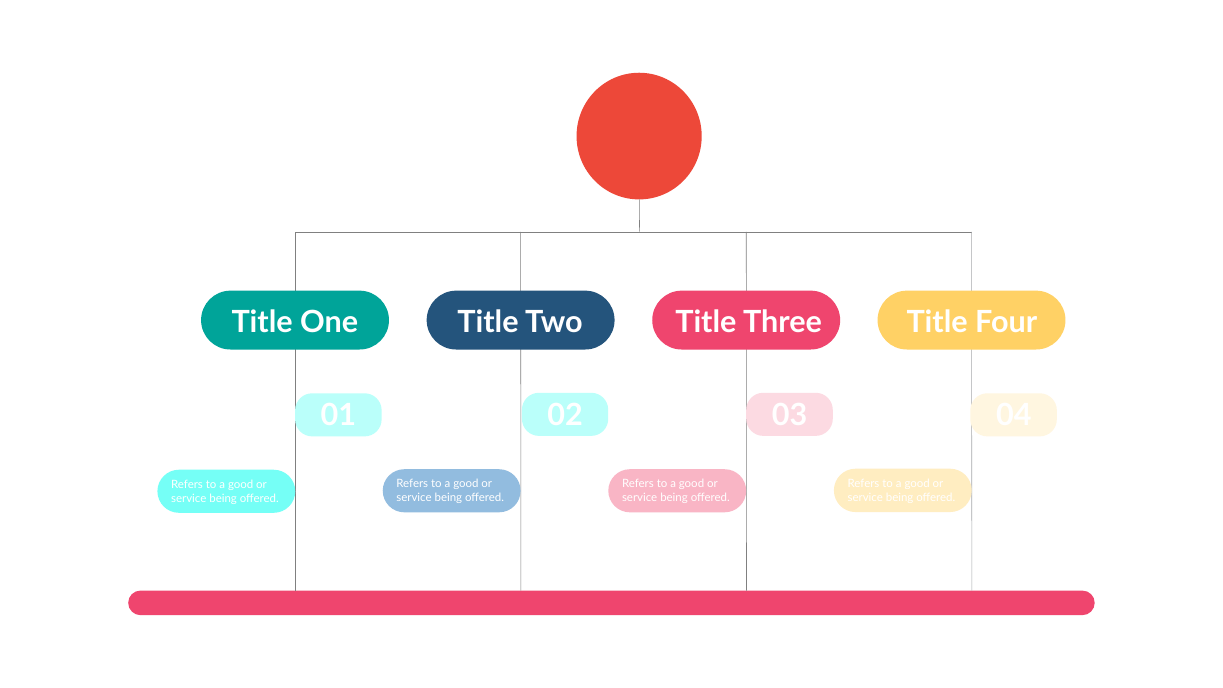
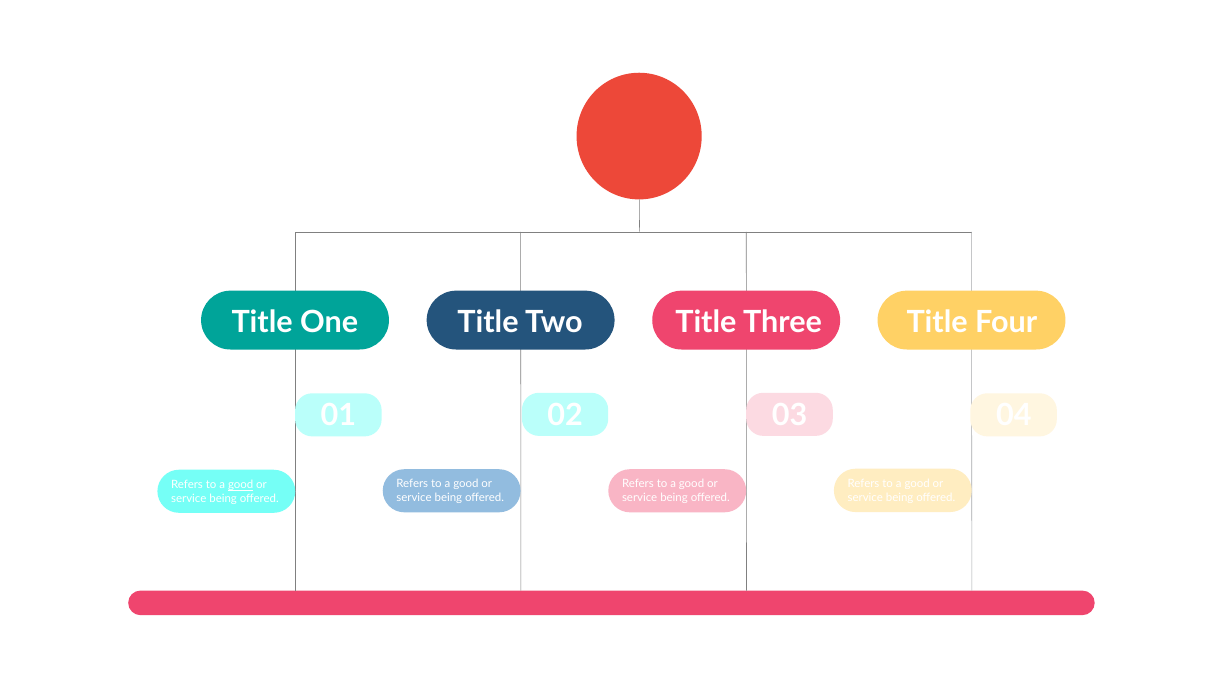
good at (241, 485) underline: none -> present
